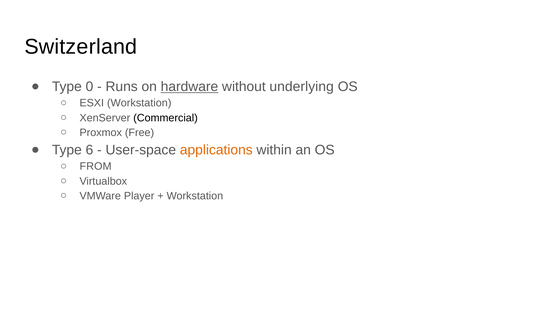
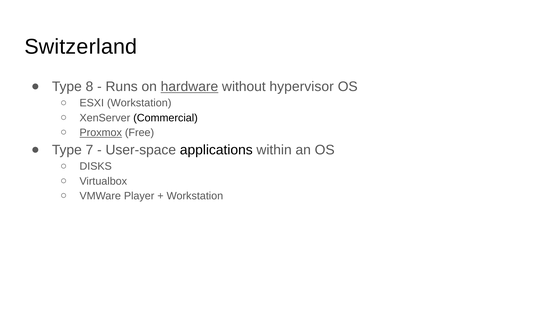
0: 0 -> 8
underlying: underlying -> hypervisor
Proxmox underline: none -> present
6: 6 -> 7
applications colour: orange -> black
FROM: FROM -> DISKS
